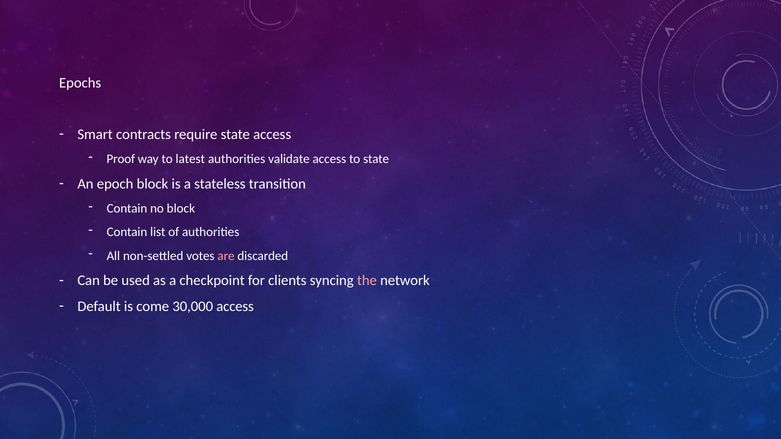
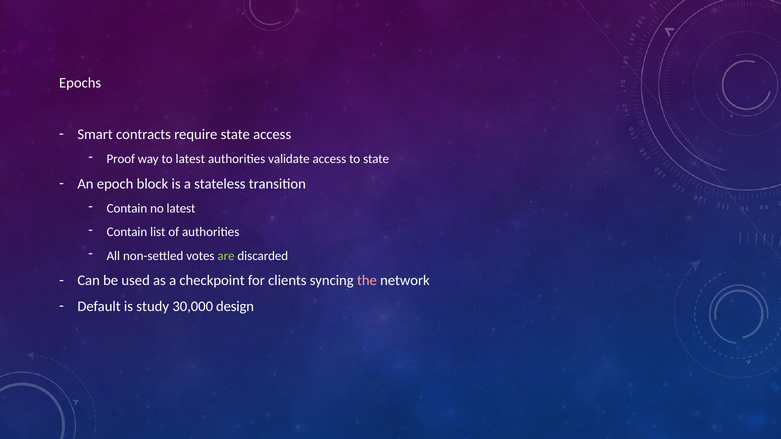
no block: block -> latest
are colour: pink -> light green
come: come -> study
30,000 access: access -> design
